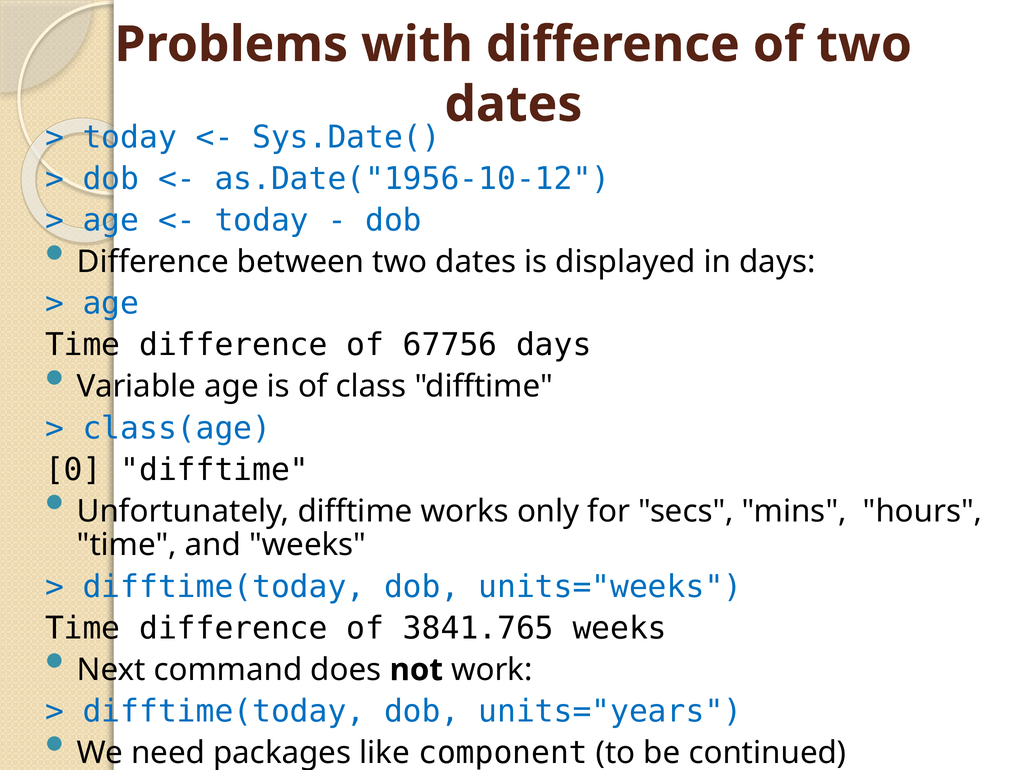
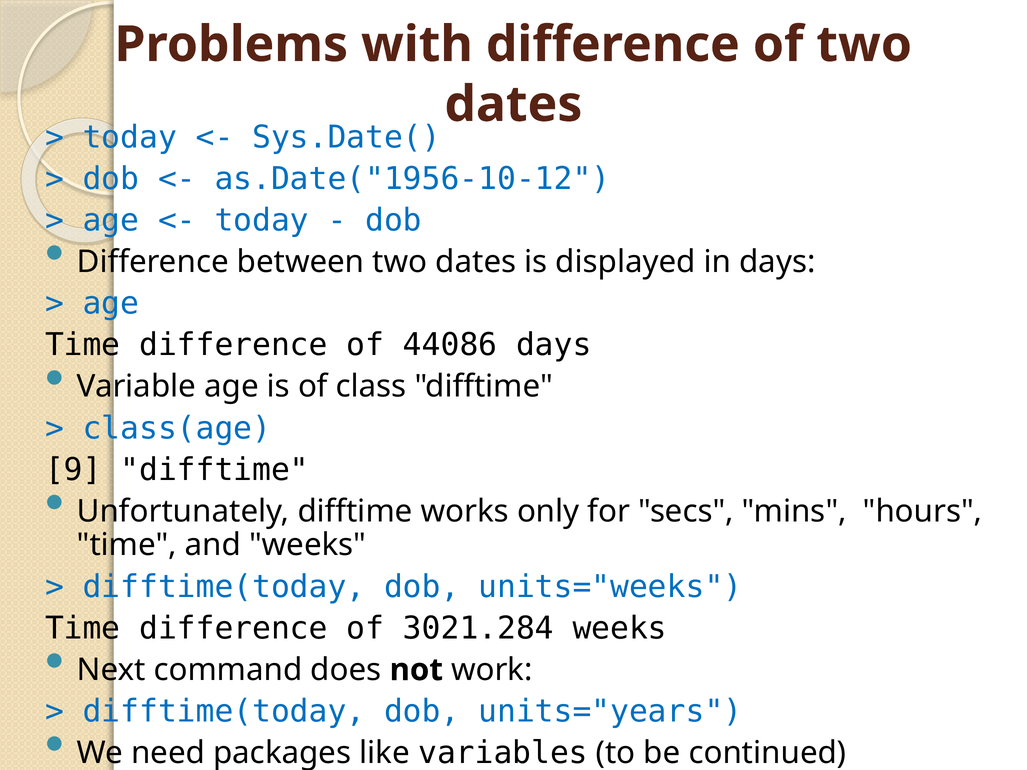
67756: 67756 -> 44086
0: 0 -> 9
3841.765: 3841.765 -> 3021.284
component: component -> variables
